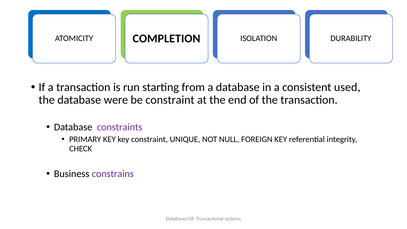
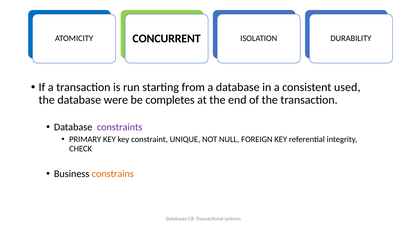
COMPLETION: COMPLETION -> CONCURRENT
be constraint: constraint -> completes
constrains colour: purple -> orange
